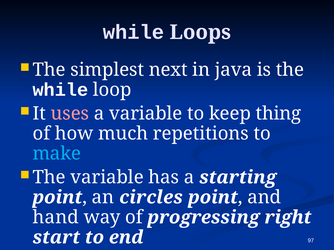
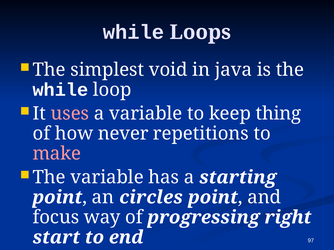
next: next -> void
much: much -> never
make colour: light blue -> pink
hand: hand -> focus
